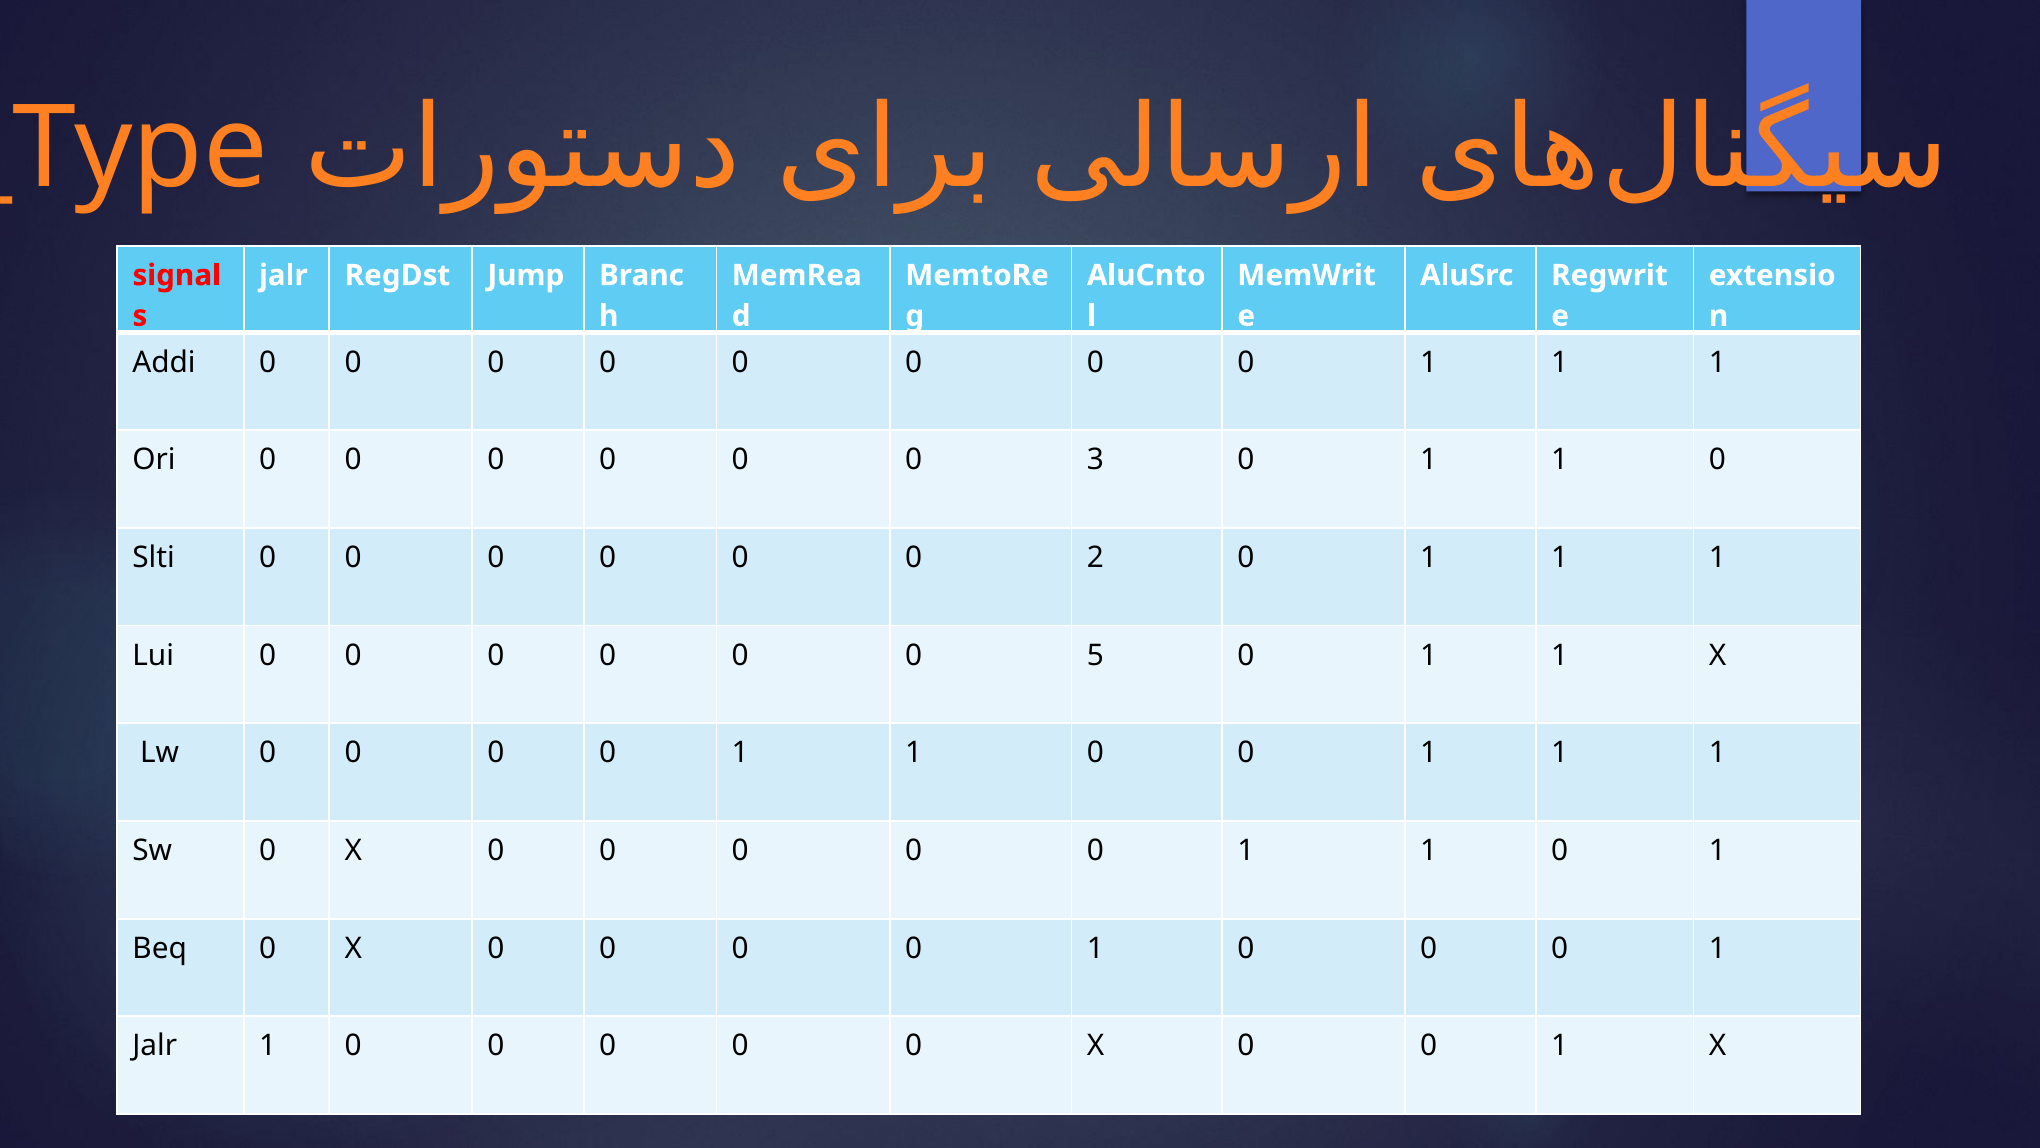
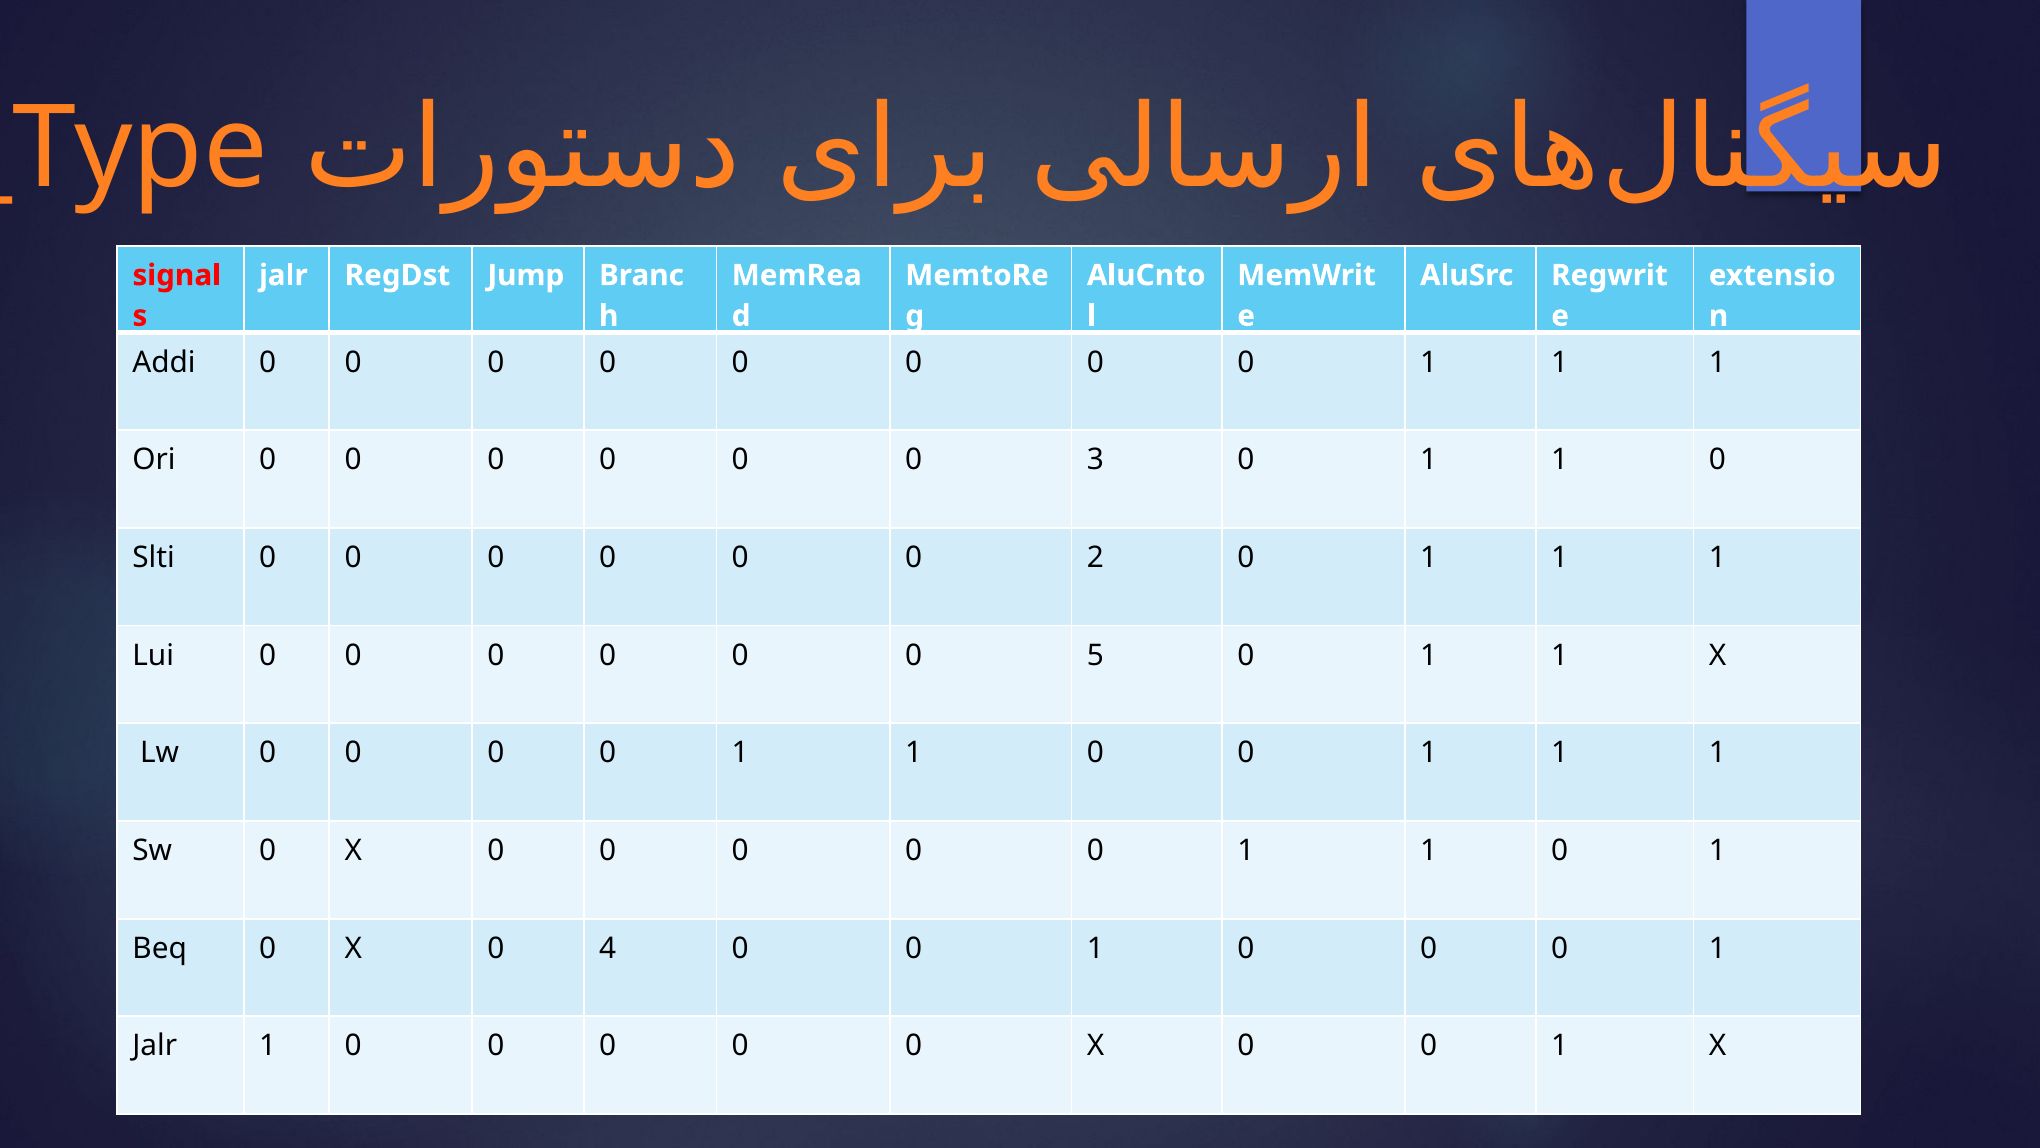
0 at (608, 948): 0 -> 4
